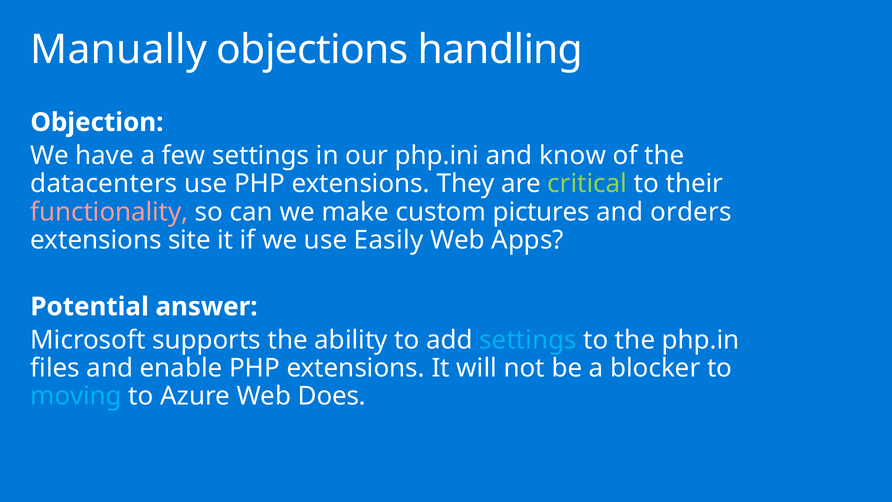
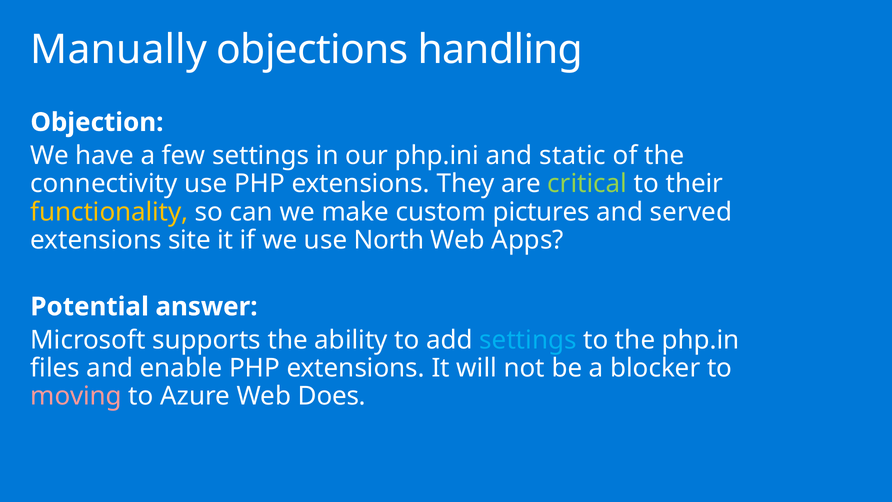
know: know -> static
datacenters: datacenters -> connectivity
functionality colour: pink -> yellow
orders: orders -> served
Easily: Easily -> North
moving colour: light blue -> pink
